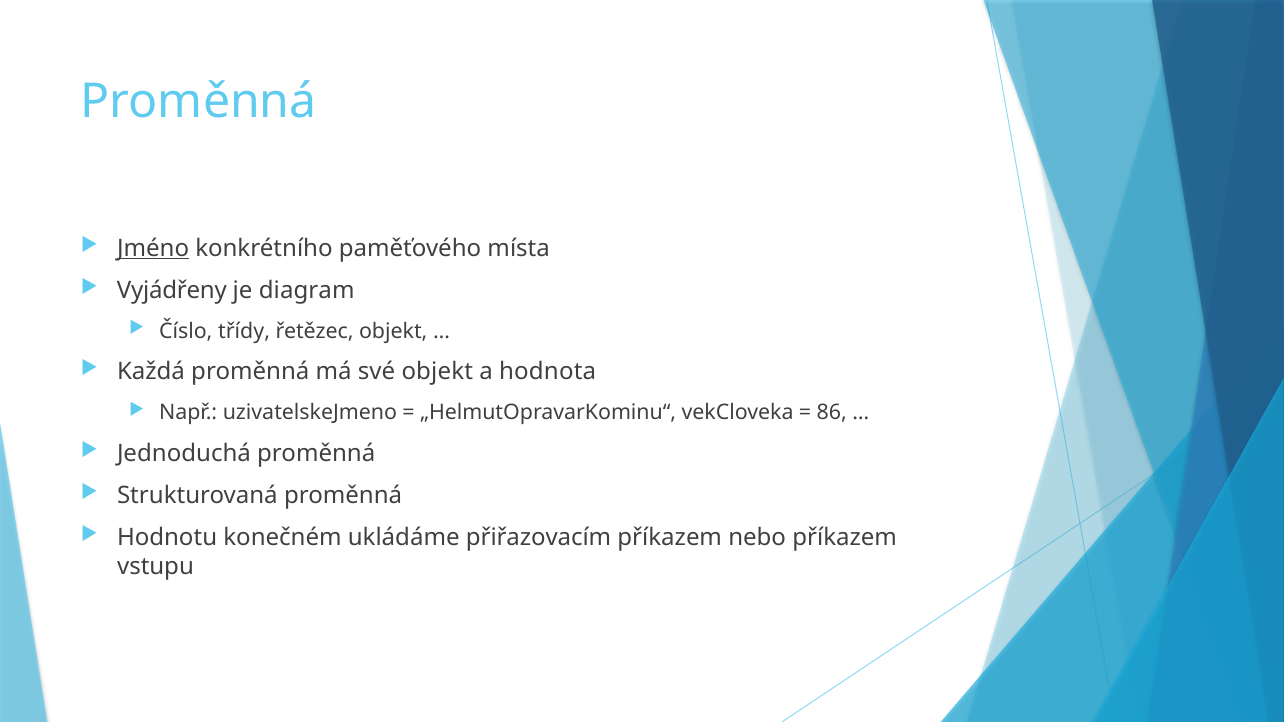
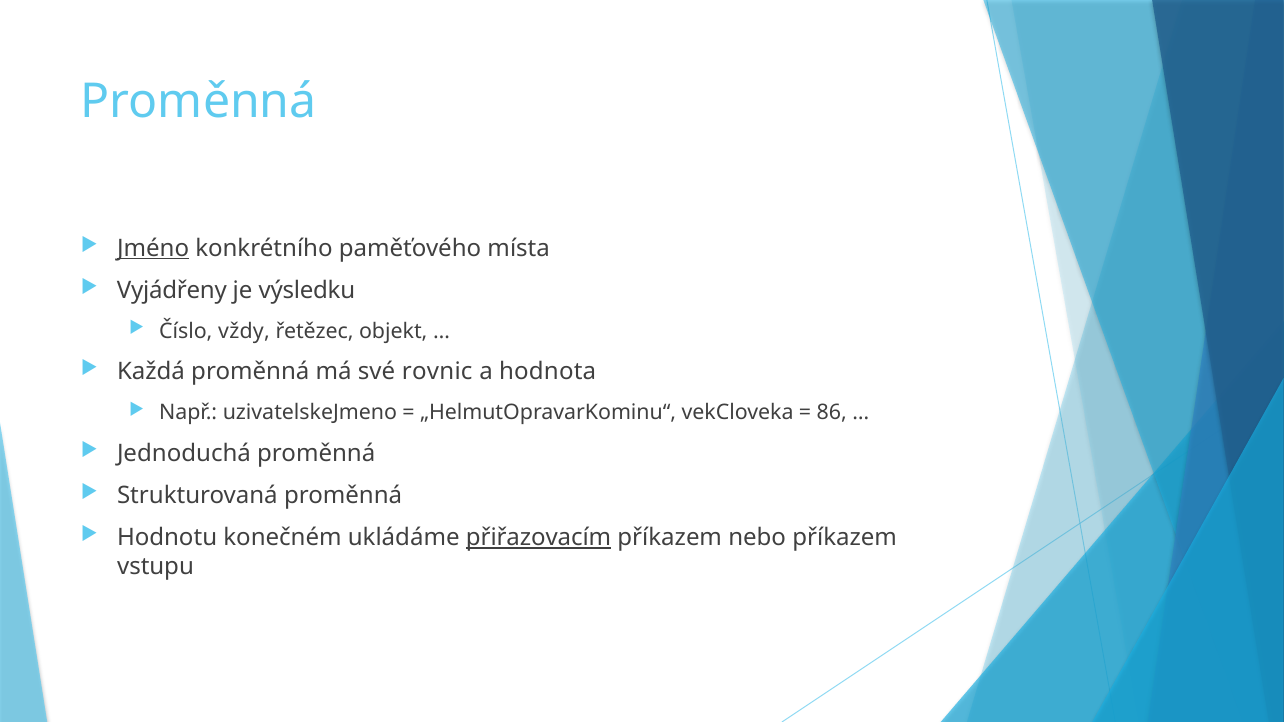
diagram: diagram -> výsledku
třídy: třídy -> vždy
své objekt: objekt -> rovnic
přiřazovacím underline: none -> present
